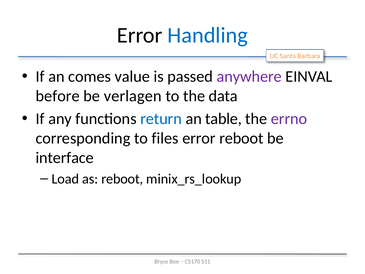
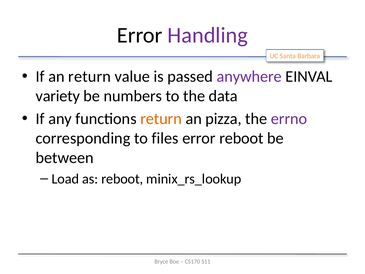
Handling colour: blue -> purple
an comes: comes -> return
before: before -> variety
verlagen: verlagen -> numbers
return at (161, 119) colour: blue -> orange
table: table -> pizza
interface: interface -> between
